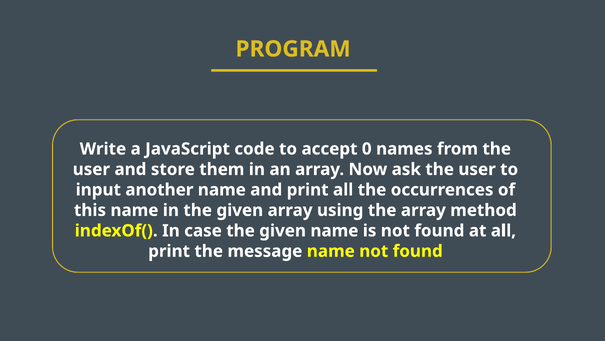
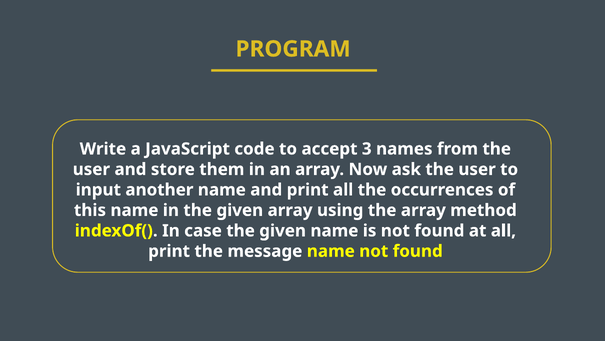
0: 0 -> 3
